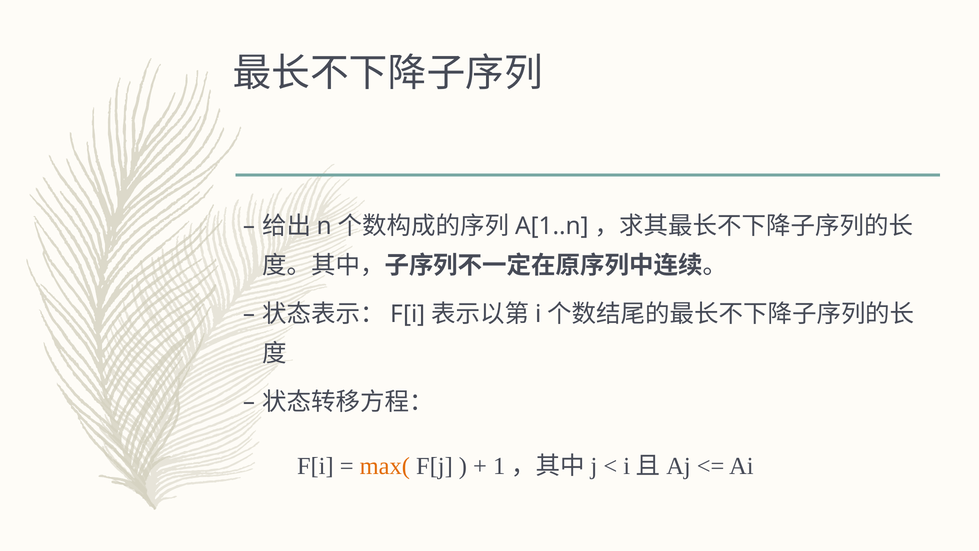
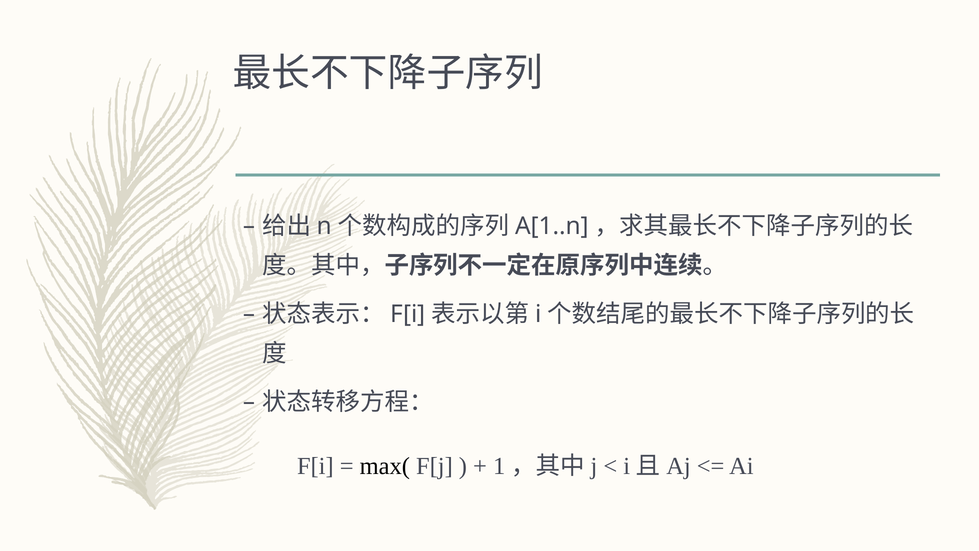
max( colour: orange -> black
